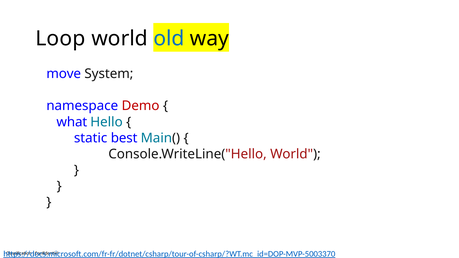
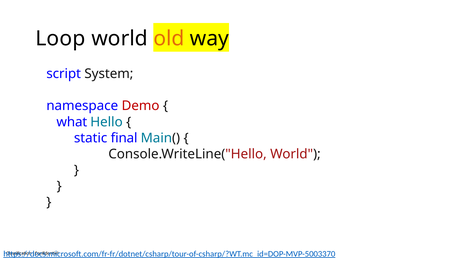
old colour: blue -> orange
move: move -> script
best: best -> final
